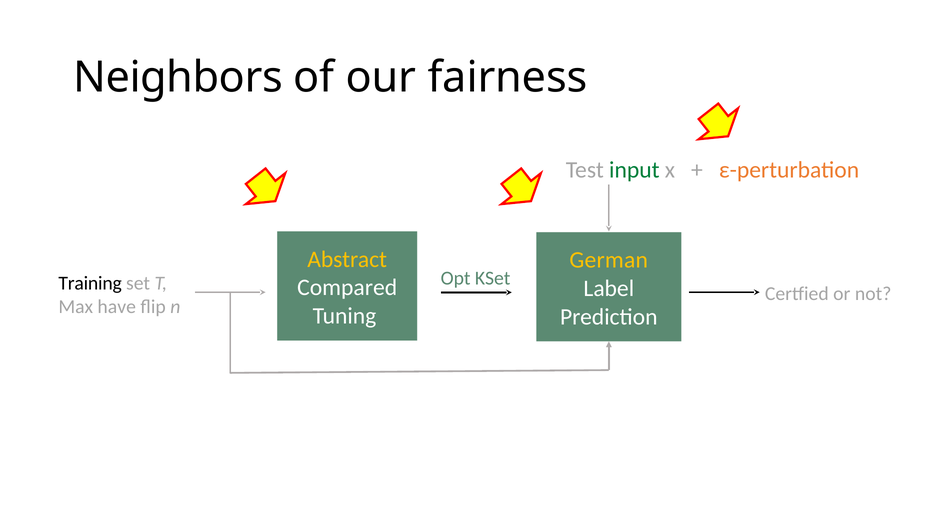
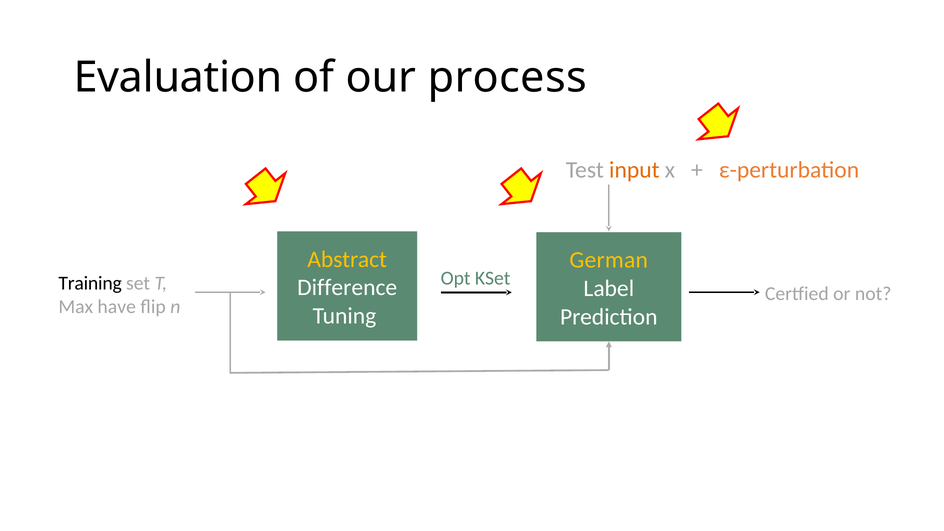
Neighbors: Neighbors -> Evaluation
fairness: fairness -> process
input colour: green -> orange
Compared: Compared -> Difference
